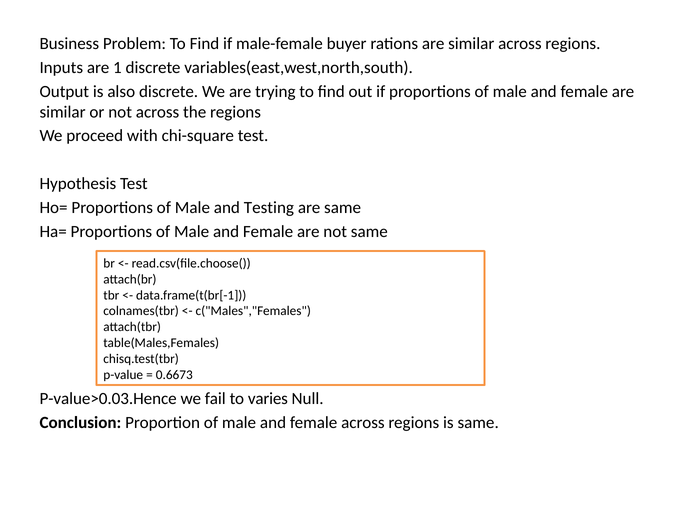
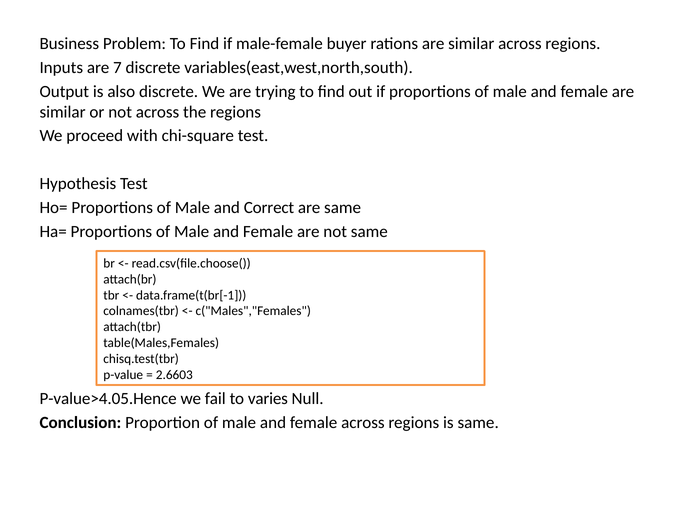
1: 1 -> 7
Testing: Testing -> Correct
0.6673: 0.6673 -> 2.6603
P-value>0.03.Hence: P-value>0.03.Hence -> P-value>4.05.Hence
